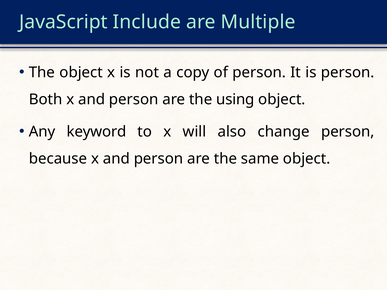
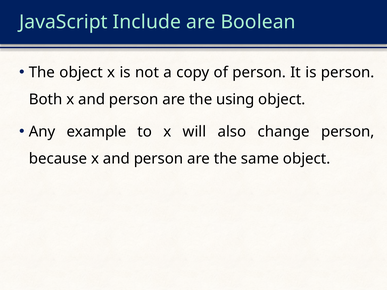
Multiple: Multiple -> Boolean
keyword: keyword -> example
